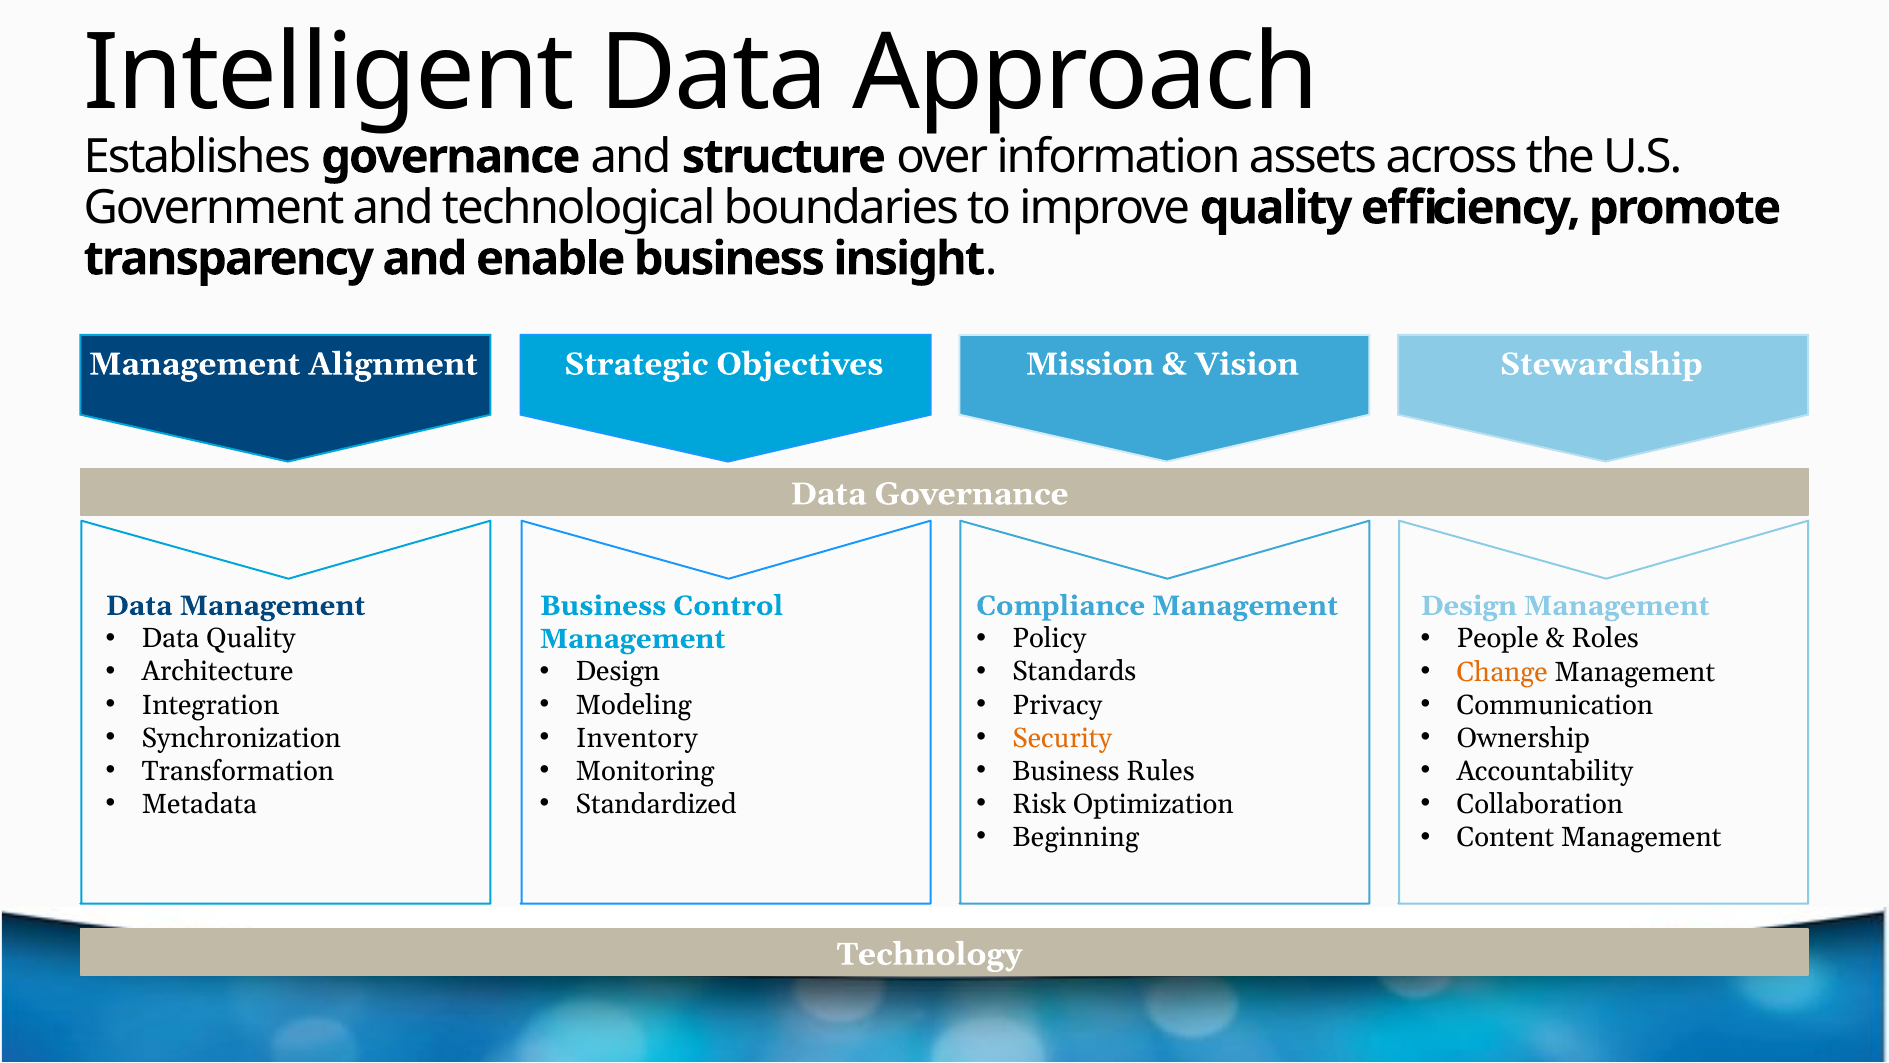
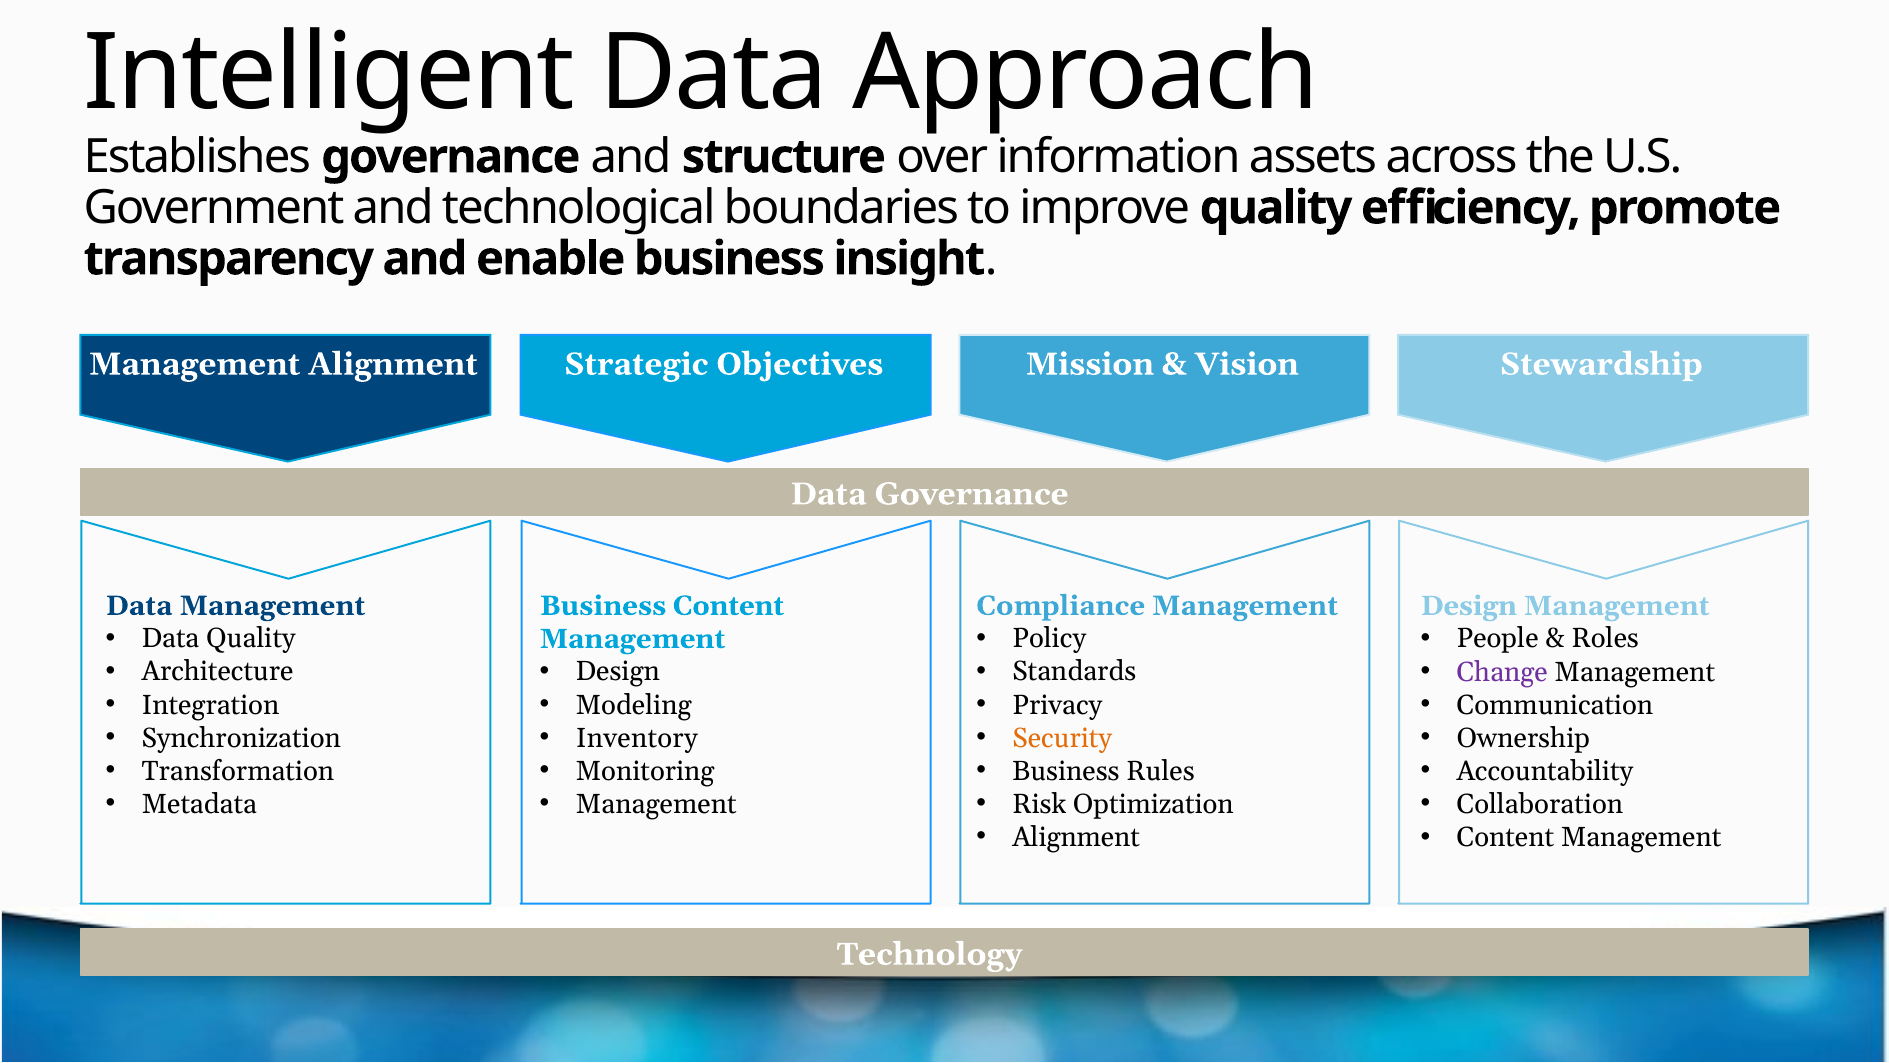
Business Control: Control -> Content
Change colour: orange -> purple
Standardized at (656, 804): Standardized -> Management
Beginning at (1076, 837): Beginning -> Alignment
